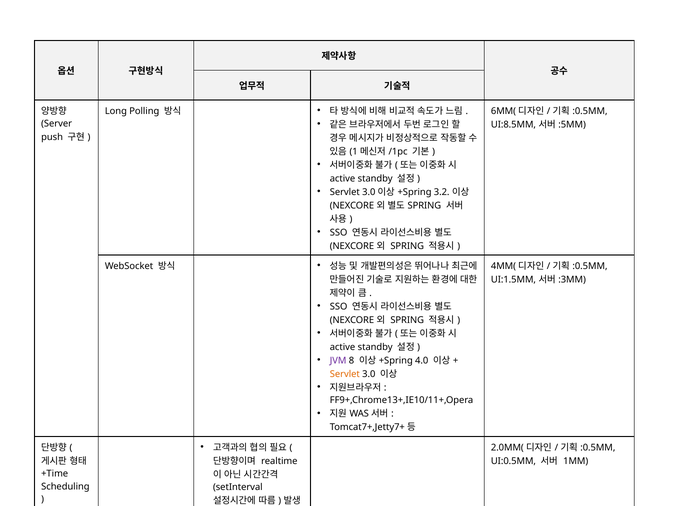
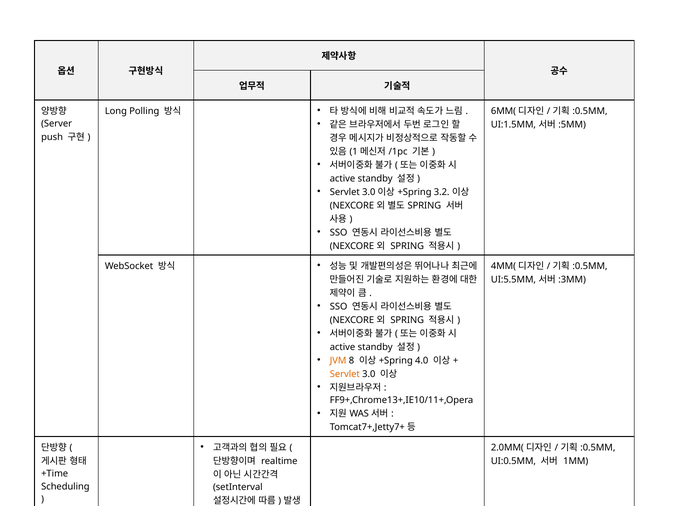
UI:8.5MM: UI:8.5MM -> UI:1.5MM
UI:1.5MM: UI:1.5MM -> UI:5.5MM
JVM colour: purple -> orange
